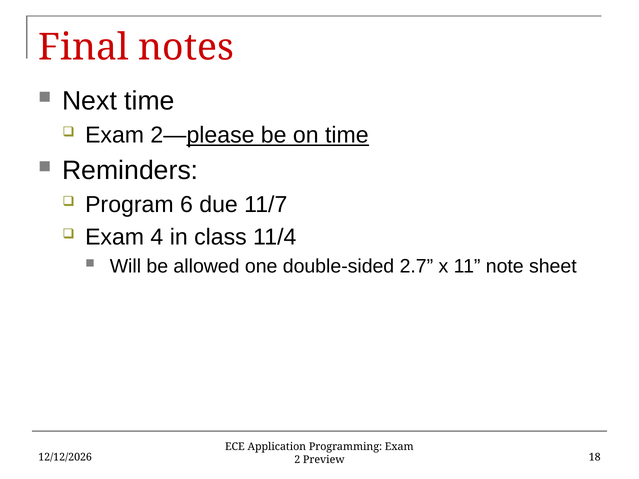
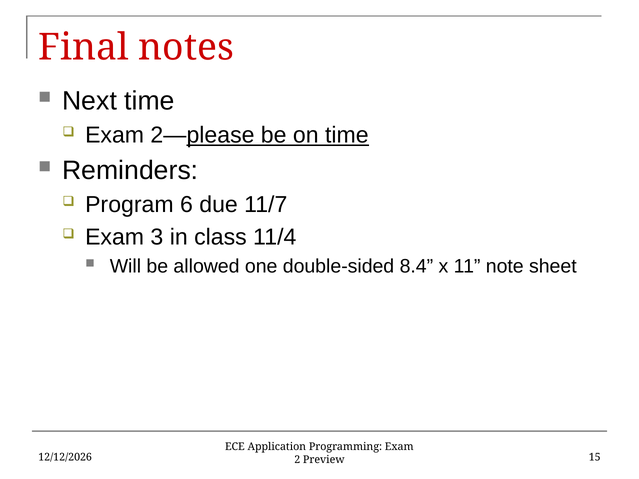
4: 4 -> 3
2.7: 2.7 -> 8.4
18: 18 -> 15
